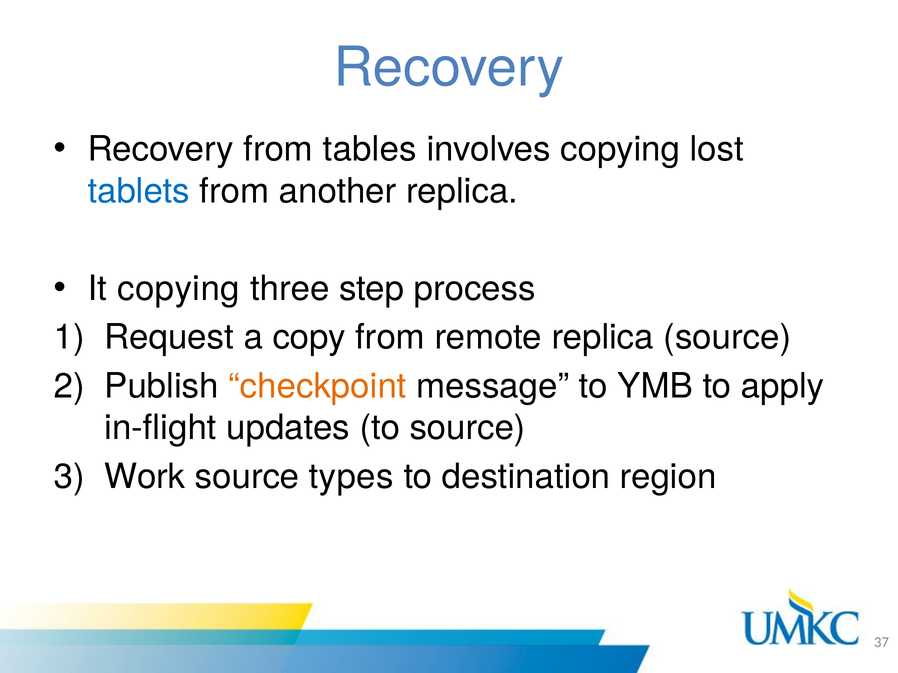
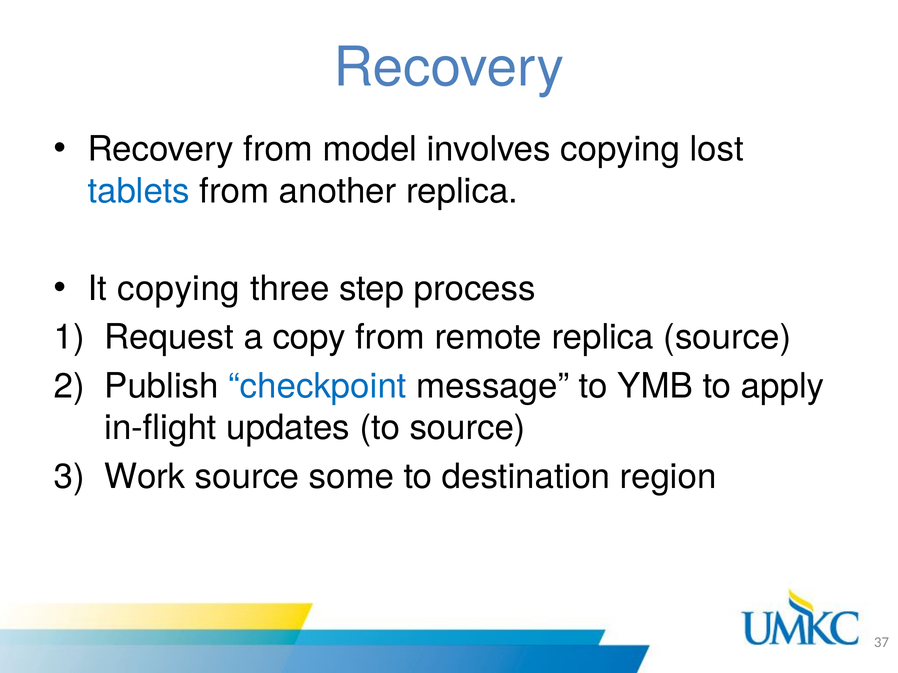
tables: tables -> model
checkpoint colour: orange -> blue
types: types -> some
